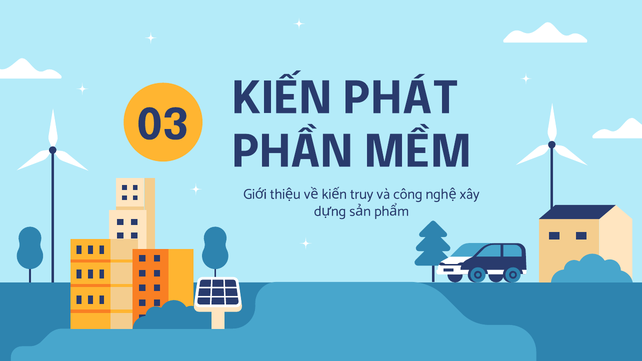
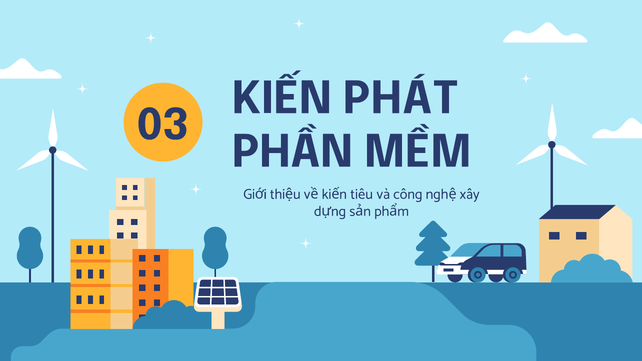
truy: truy -> tiêu
